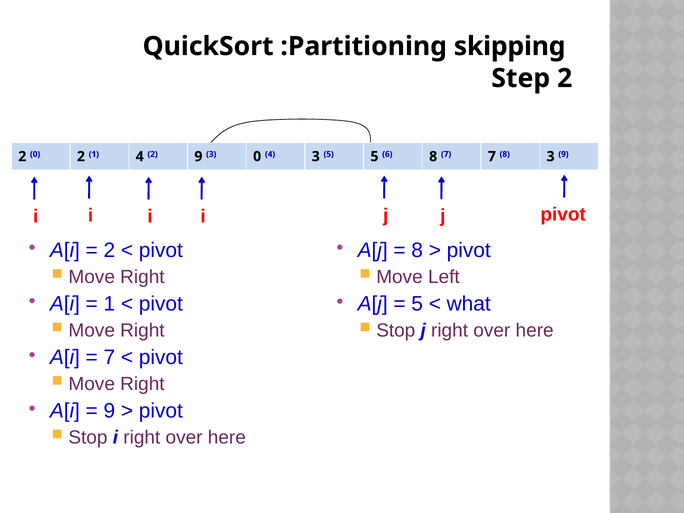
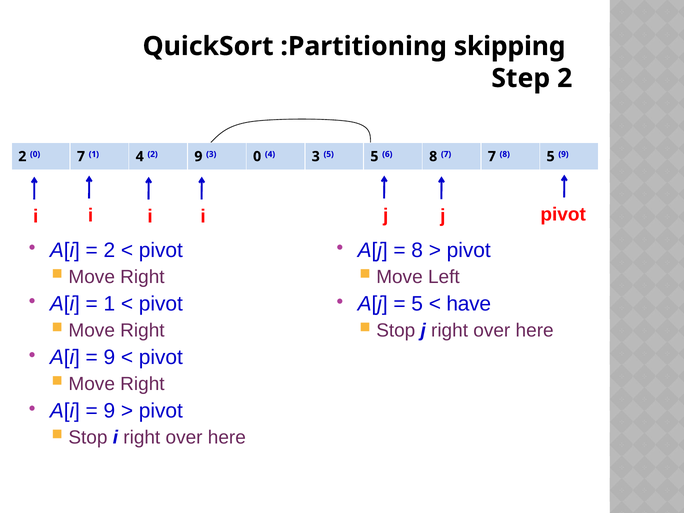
0 2: 2 -> 7
8 3: 3 -> 5
what: what -> have
7 at (109, 358): 7 -> 9
